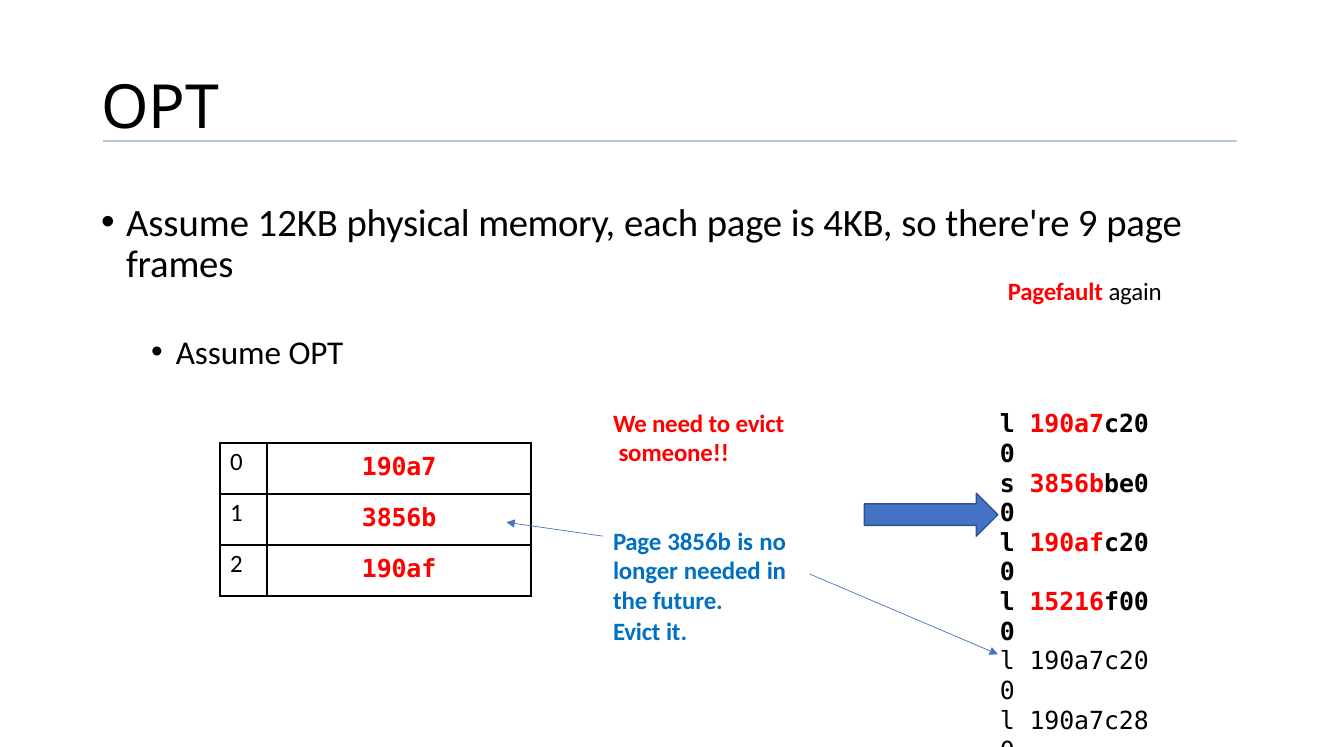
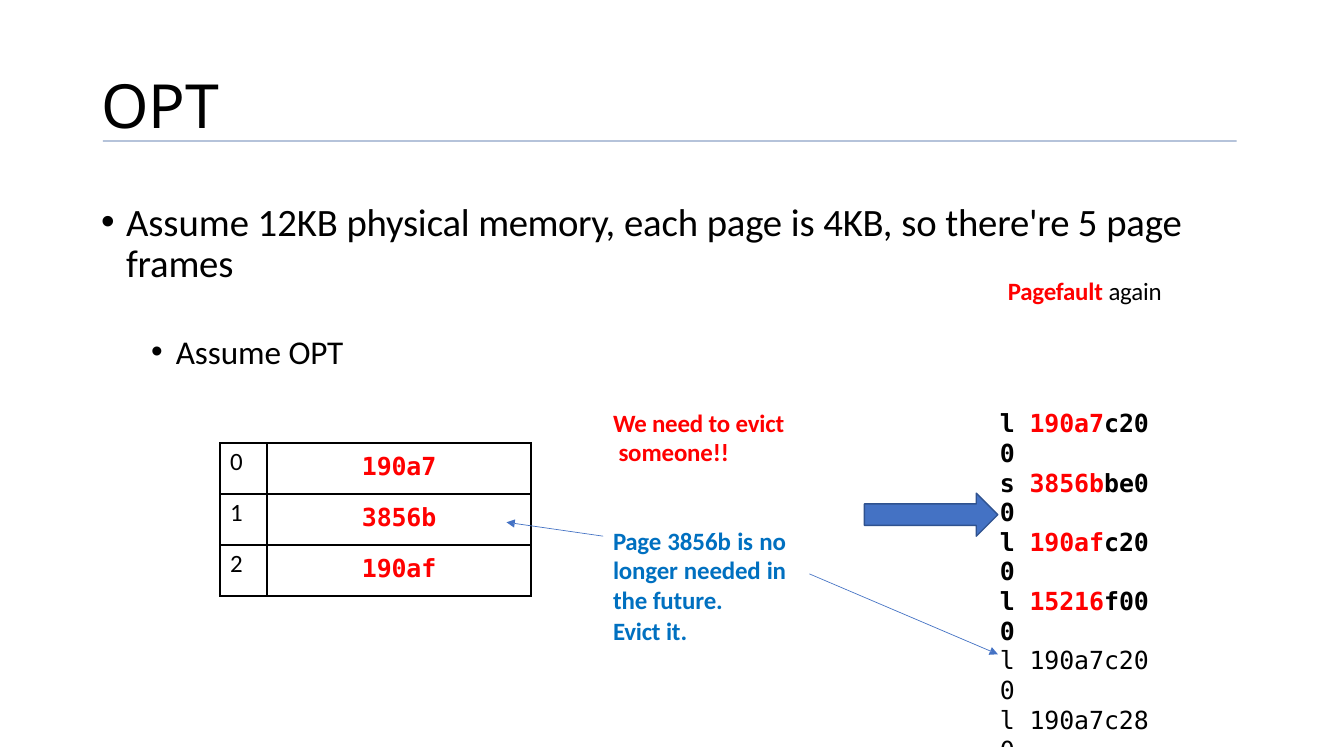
9: 9 -> 5
